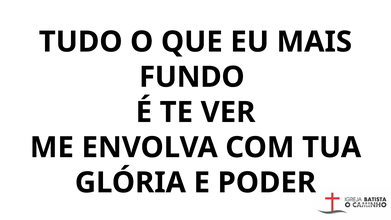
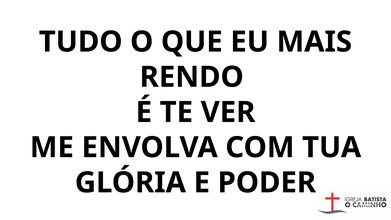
FUNDO: FUNDO -> RENDO
